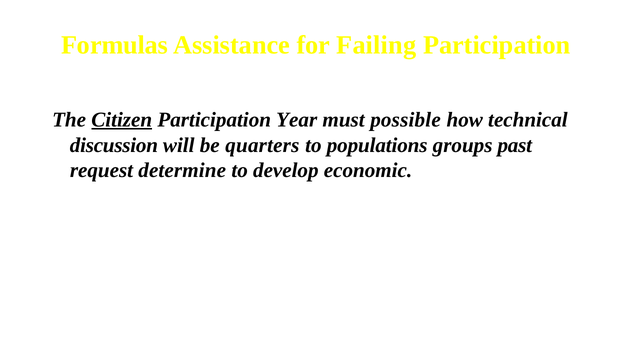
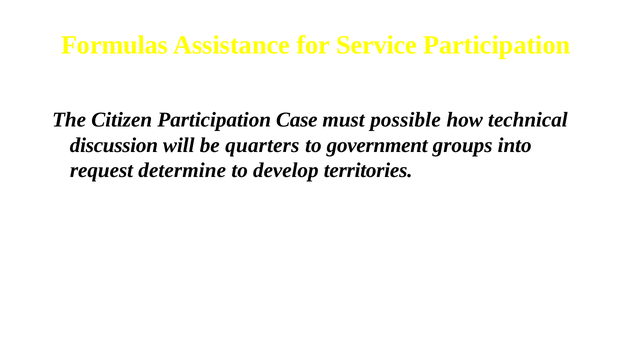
Failing: Failing -> Service
Citizen underline: present -> none
Year: Year -> Case
populations: populations -> government
past: past -> into
economic: economic -> territories
